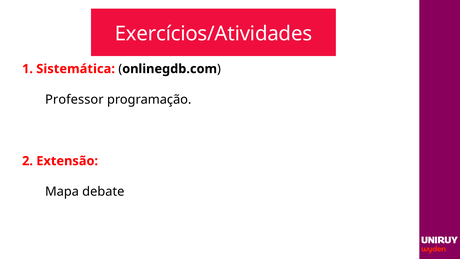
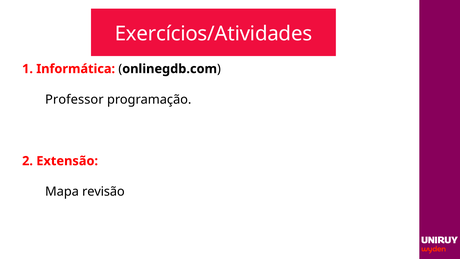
Sistemática: Sistemática -> Informática
debate: debate -> revisão
